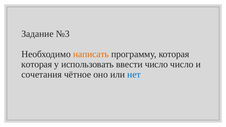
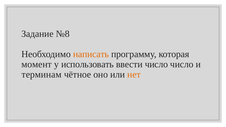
№3: №3 -> №8
которая at (37, 64): которая -> момент
сочетания: сочетания -> терминам
нет colour: blue -> orange
